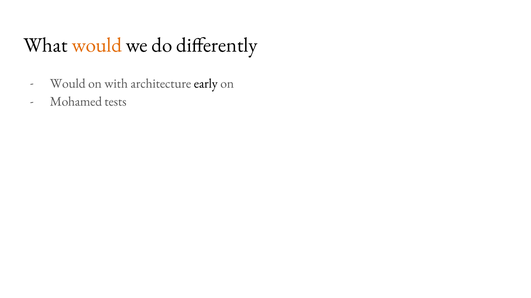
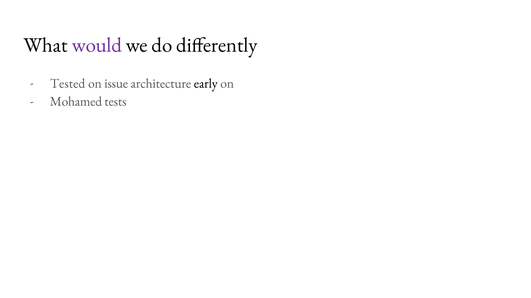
would at (97, 45) colour: orange -> purple
Would at (68, 84): Would -> Tested
with: with -> issue
